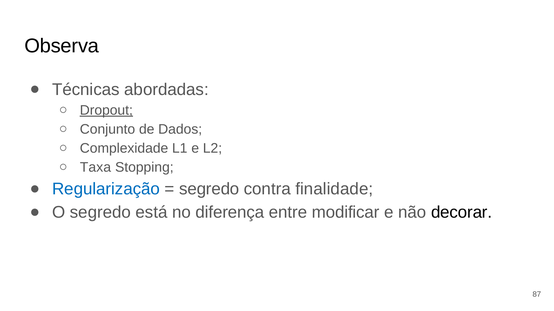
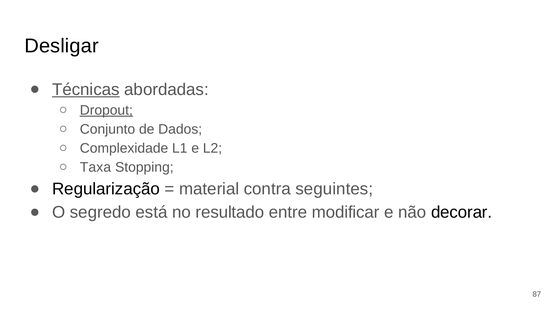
Observa: Observa -> Desligar
Técnicas underline: none -> present
Regularização colour: blue -> black
segredo at (209, 189): segredo -> material
finalidade: finalidade -> seguintes
diferença: diferença -> resultado
